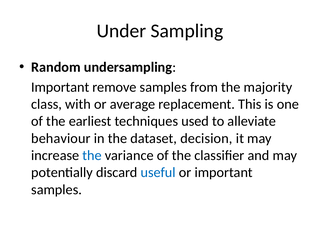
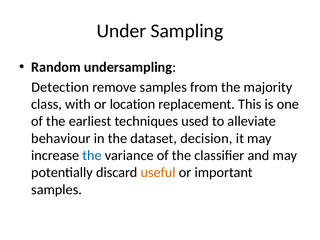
Important at (60, 87): Important -> Detection
average: average -> location
useful colour: blue -> orange
